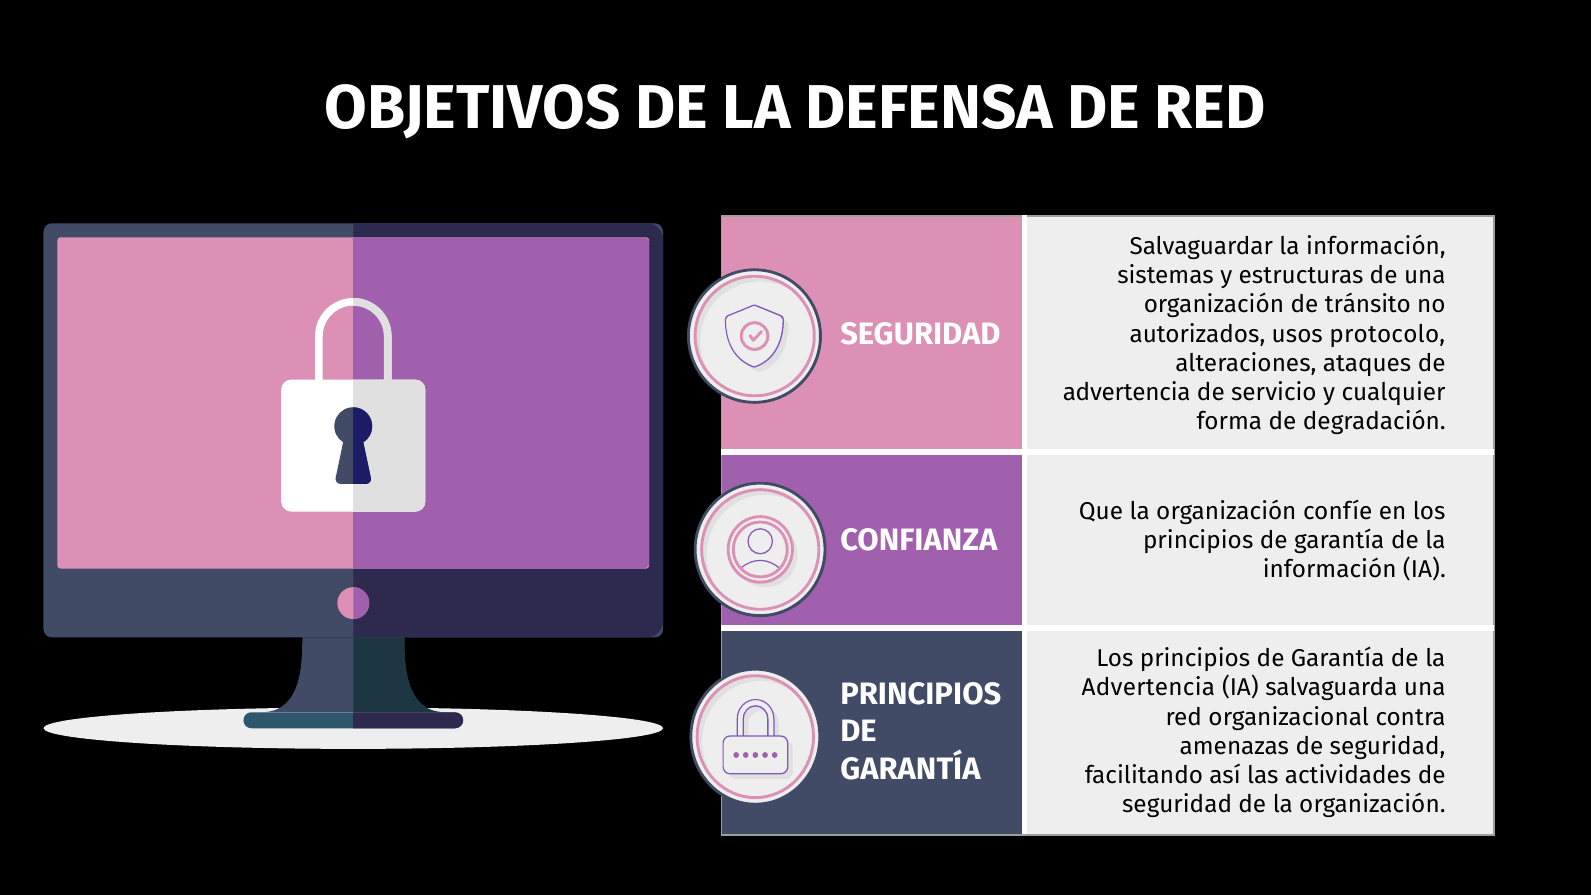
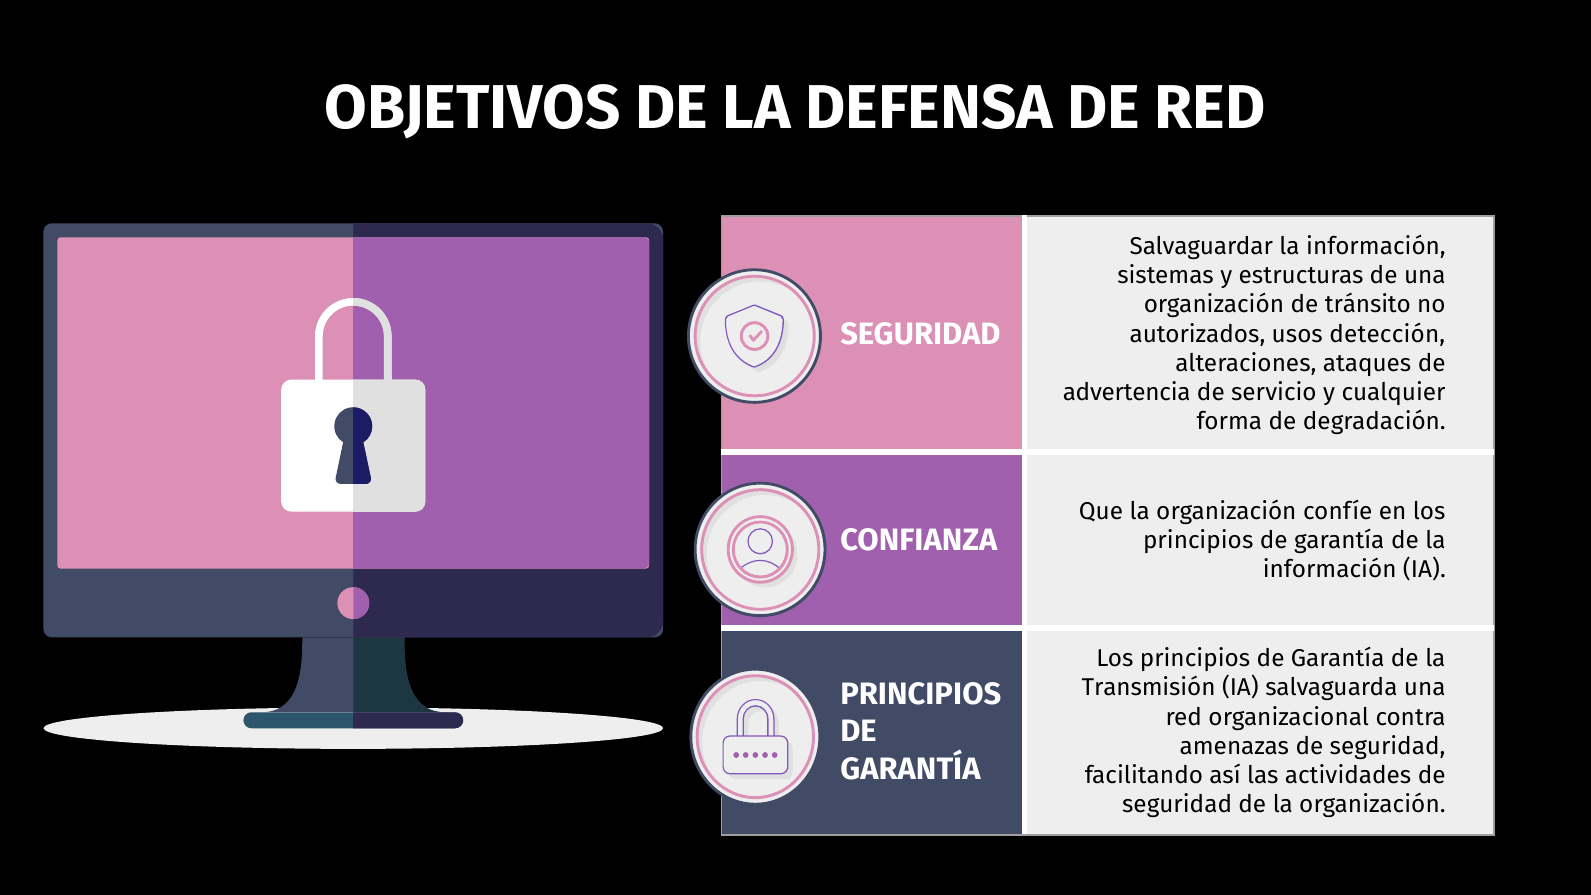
protocolo: protocolo -> detección
Advertencia at (1148, 688): Advertencia -> Transmisión
